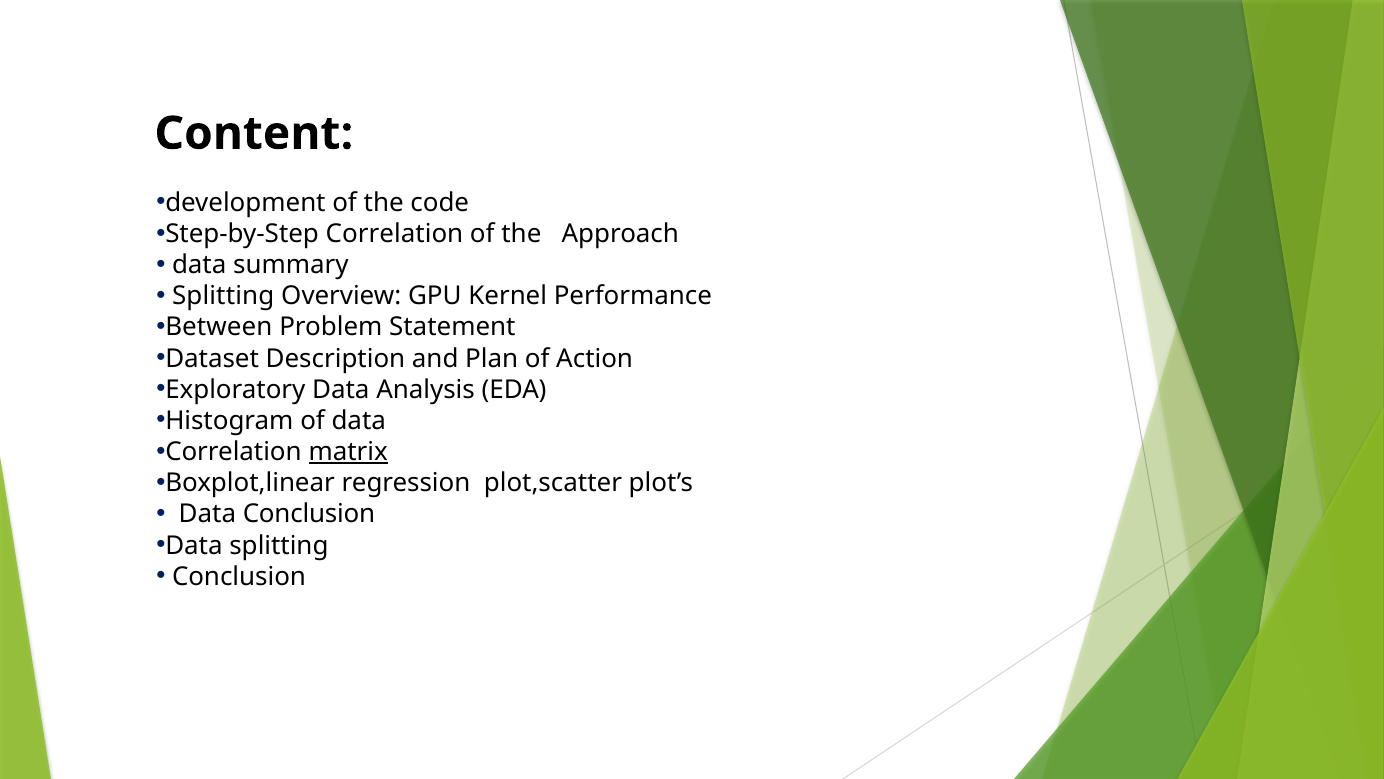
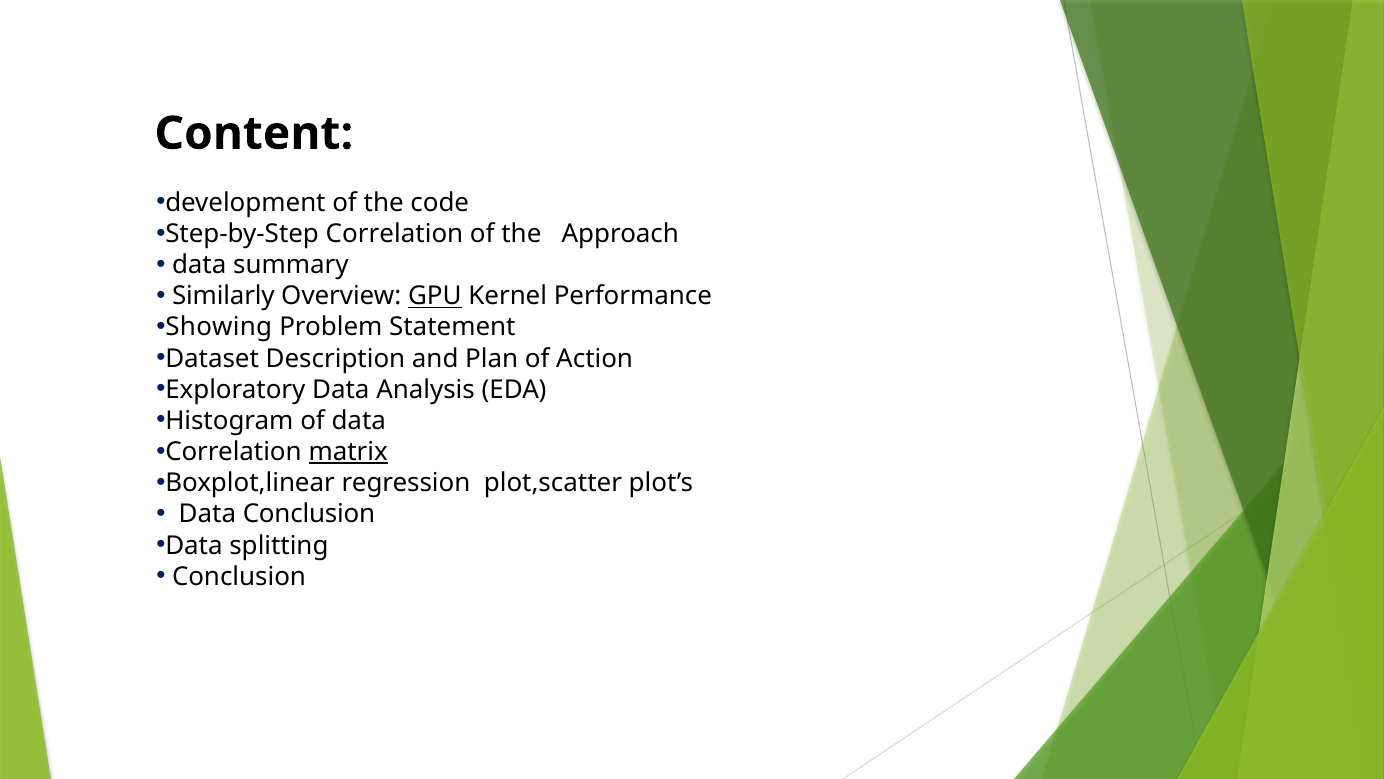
Splitting at (223, 296): Splitting -> Similarly
GPU underline: none -> present
Between: Between -> Showing
